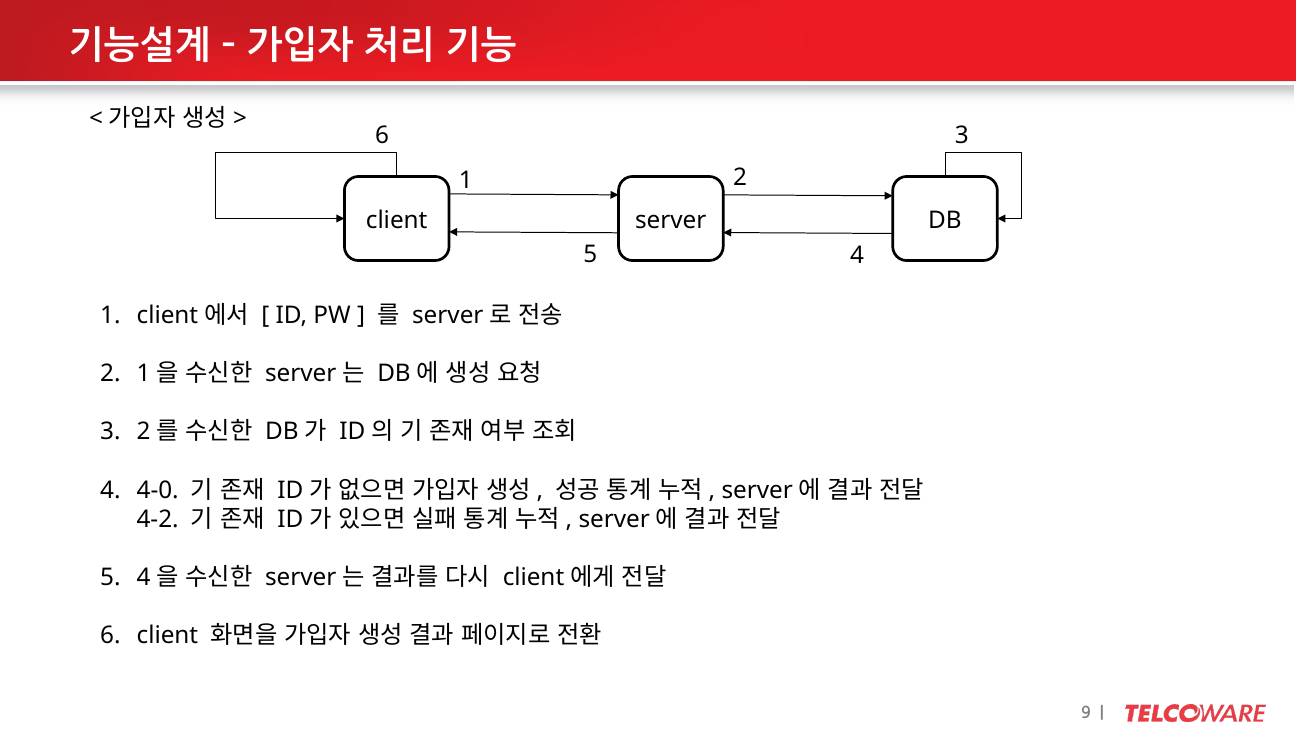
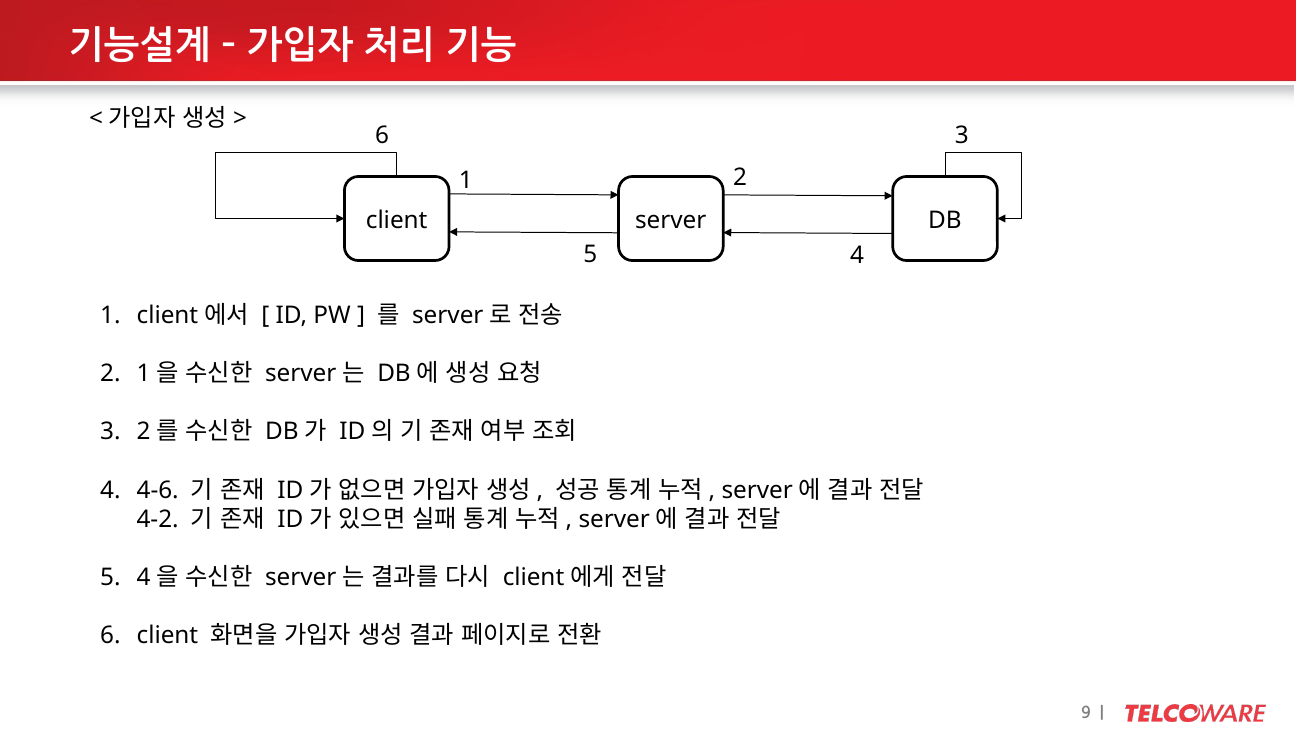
4-0: 4-0 -> 4-6
